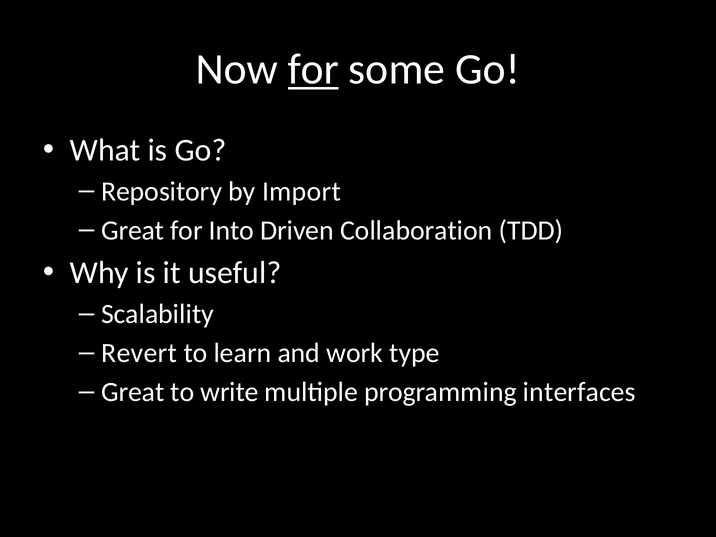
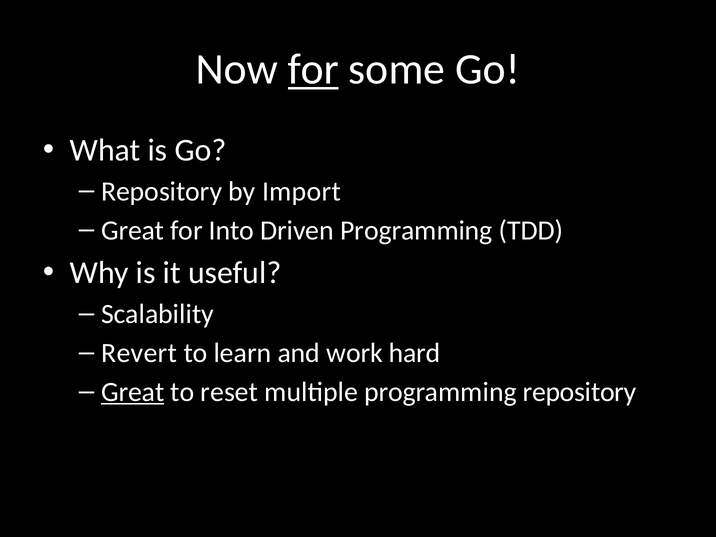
Driven Collaboration: Collaboration -> Programming
type: type -> hard
Great at (133, 392) underline: none -> present
write: write -> reset
programming interfaces: interfaces -> repository
